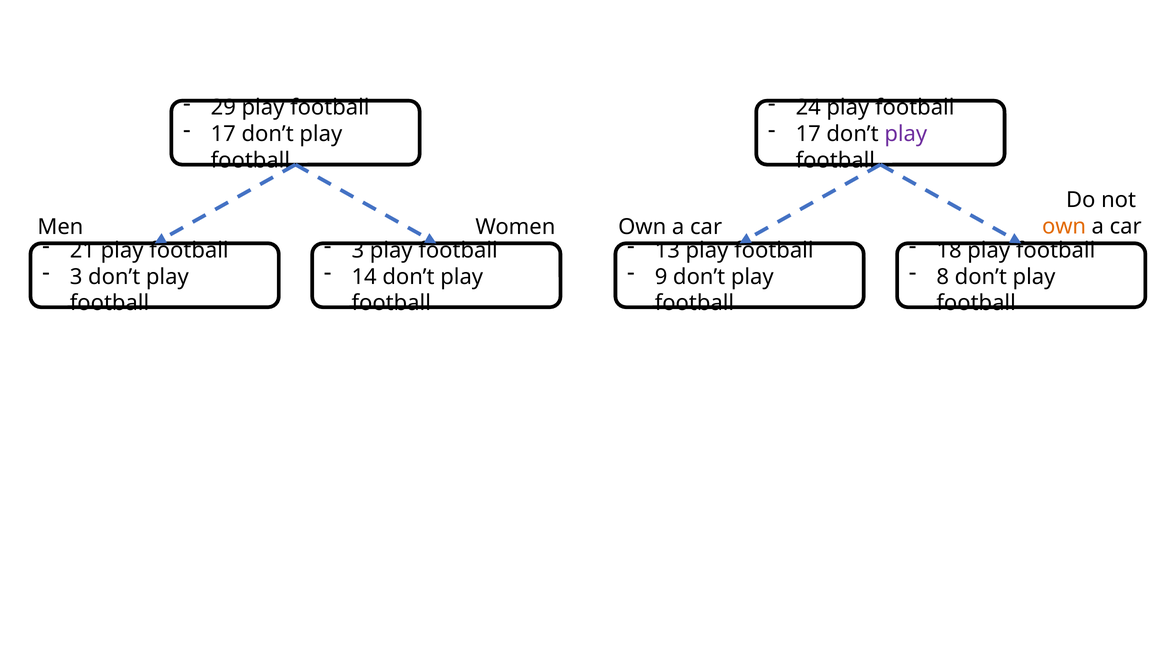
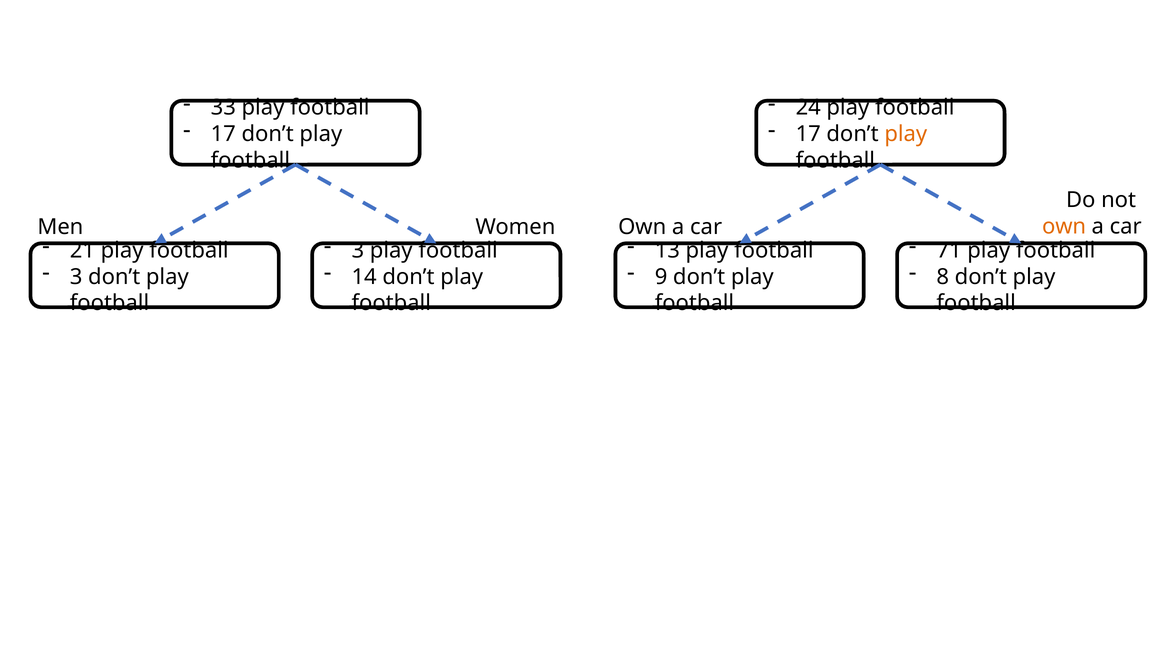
29: 29 -> 33
play at (906, 134) colour: purple -> orange
18: 18 -> 71
